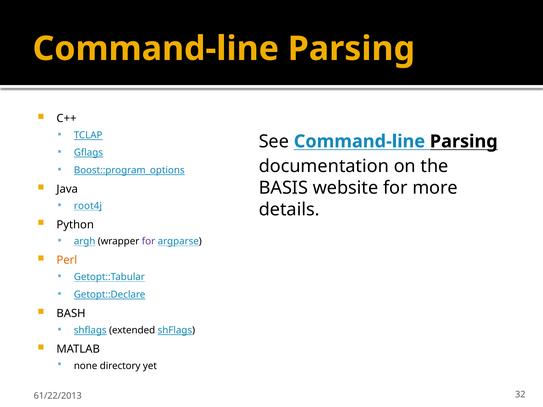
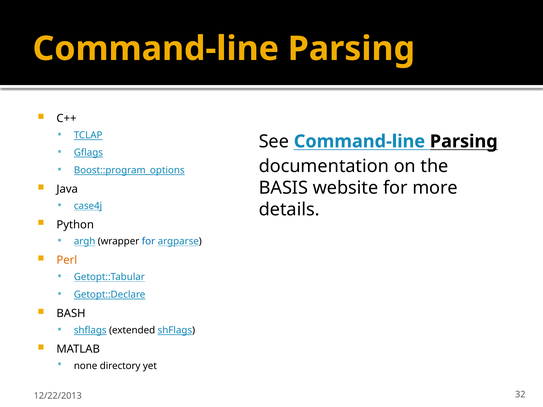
root4j: root4j -> case4j
for at (148, 242) colour: purple -> blue
61/22/2013: 61/22/2013 -> 12/22/2013
